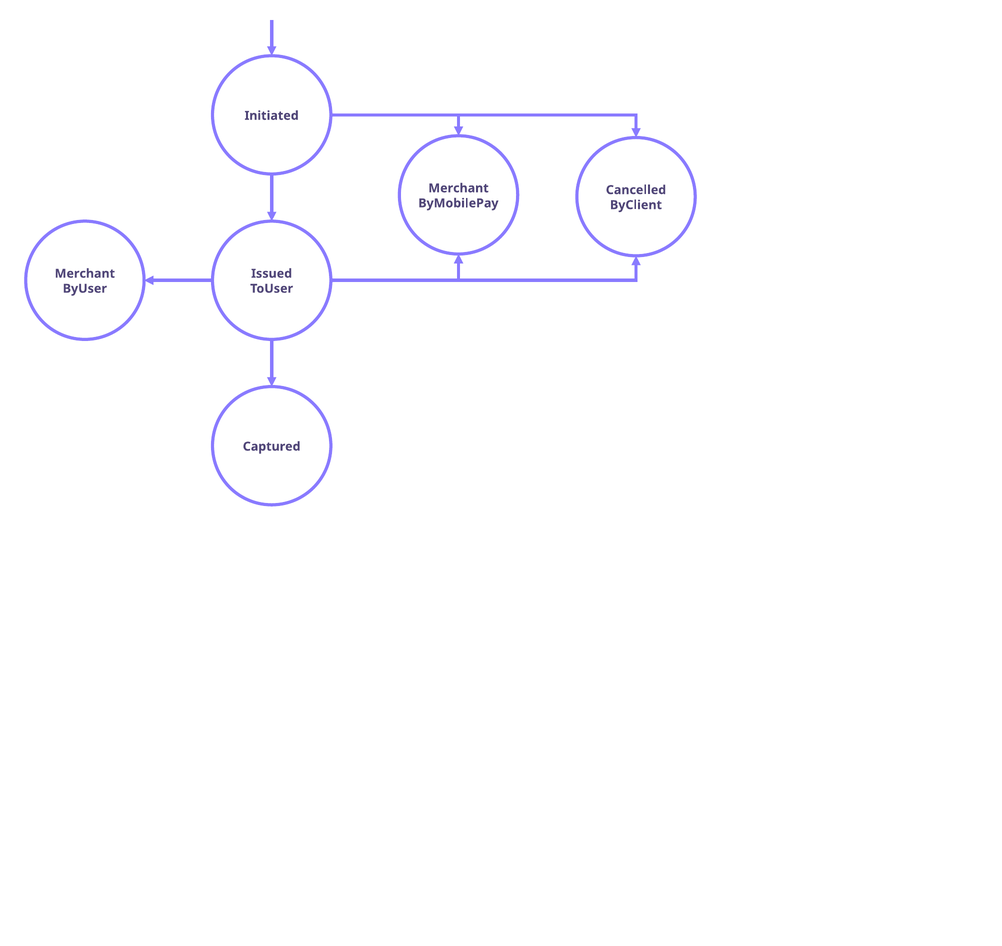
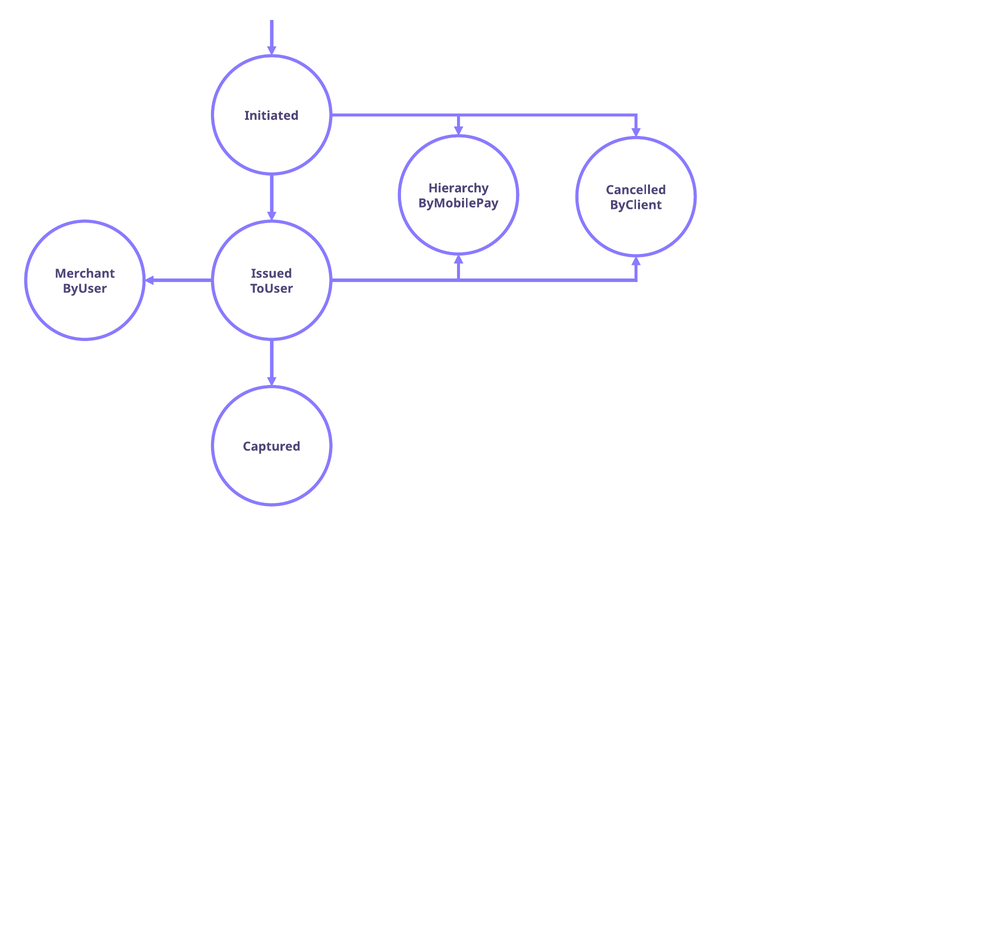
Merchant at (458, 188): Merchant -> Hierarchy
